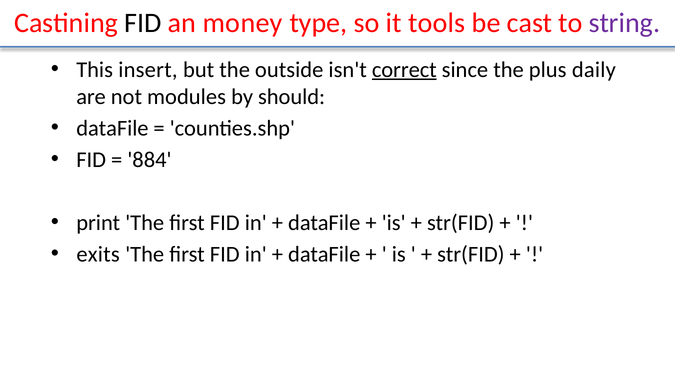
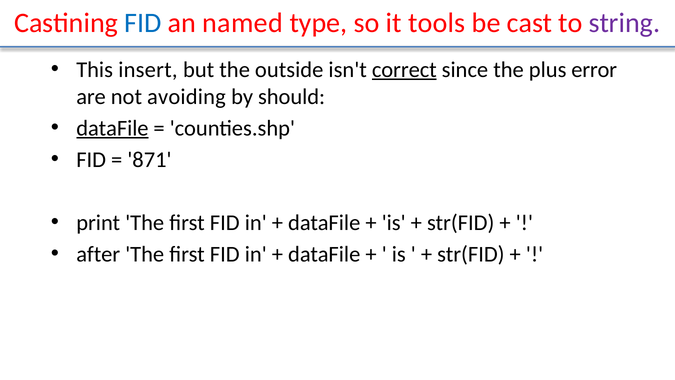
FID at (143, 23) colour: black -> blue
money: money -> named
daily: daily -> error
modules: modules -> avoiding
dataFile at (112, 128) underline: none -> present
884: 884 -> 871
exits: exits -> after
